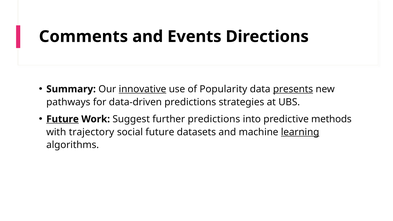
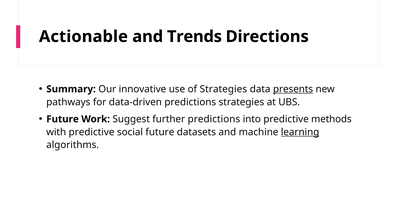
Comments: Comments -> Actionable
Events: Events -> Trends
innovative underline: present -> none
of Popularity: Popularity -> Strategies
Future at (63, 119) underline: present -> none
with trajectory: trajectory -> predictive
